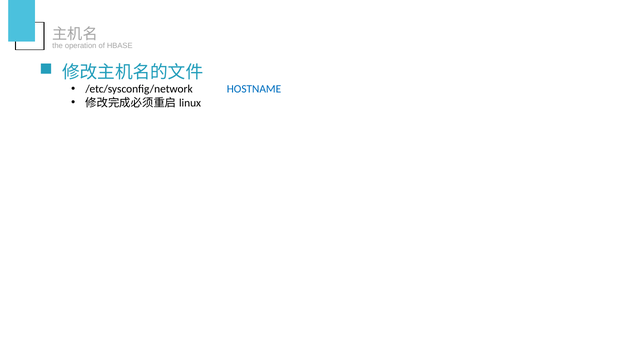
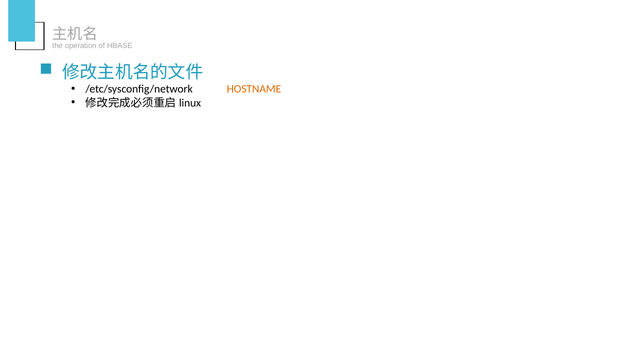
HOSTNAME colour: blue -> orange
